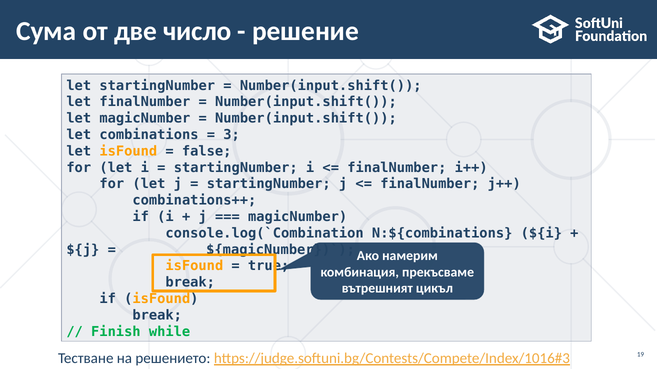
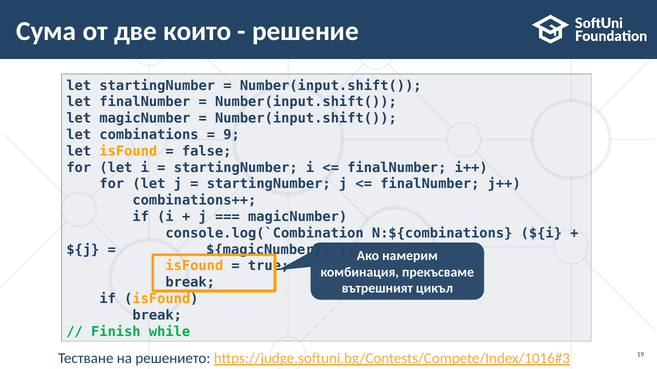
число: число -> които
3: 3 -> 9
